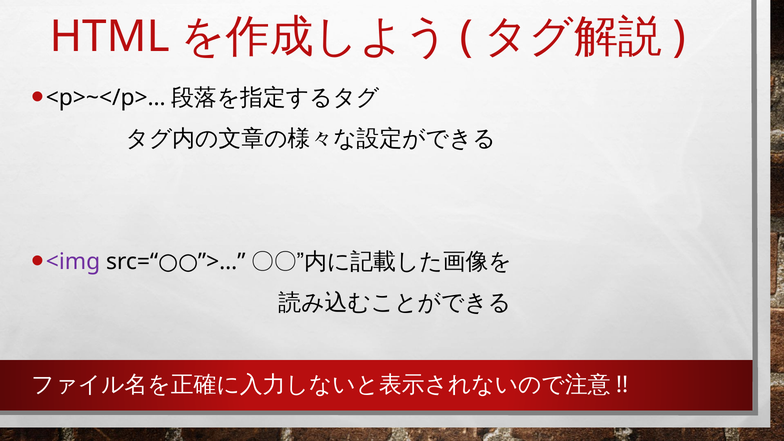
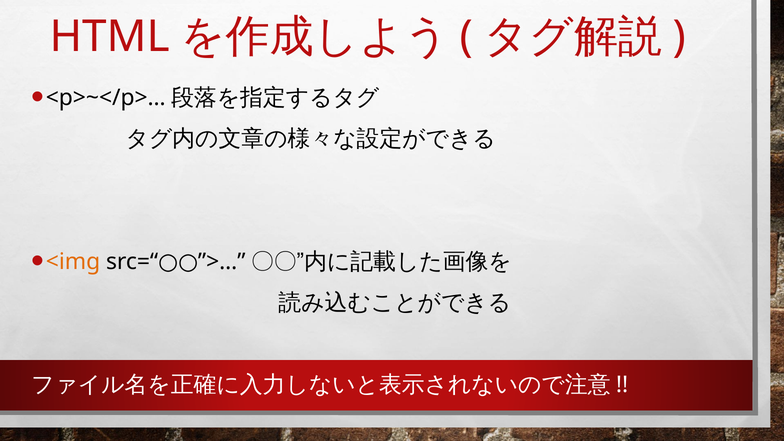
<img colour: purple -> orange
